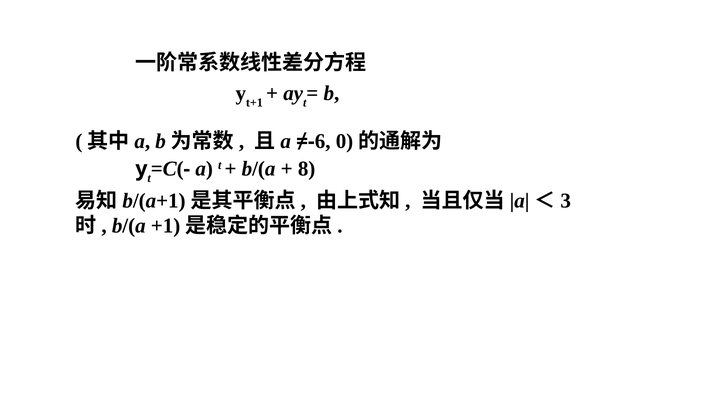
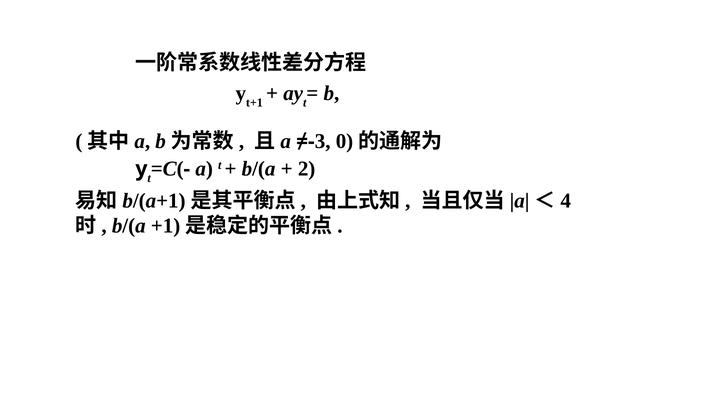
6: 6 -> 3
8: 8 -> 2
3: 3 -> 4
